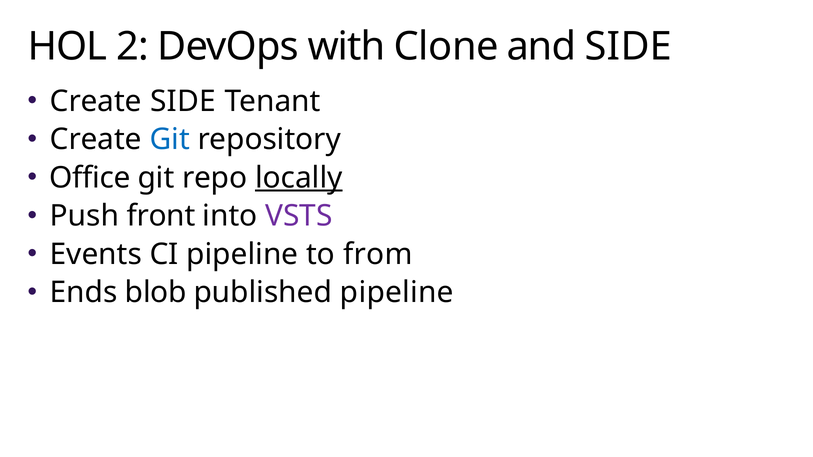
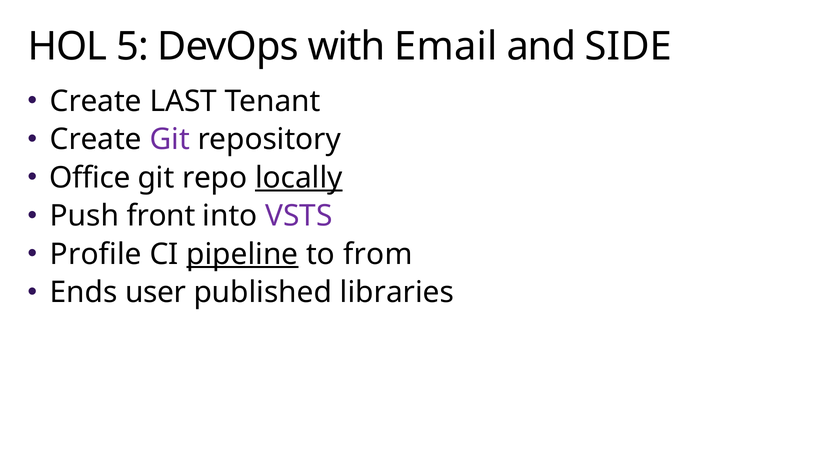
2: 2 -> 5
Clone: Clone -> Email
Create SIDE: SIDE -> LAST
Git at (170, 139) colour: blue -> purple
Events: Events -> Profile
pipeline at (242, 254) underline: none -> present
blob: blob -> user
published pipeline: pipeline -> libraries
